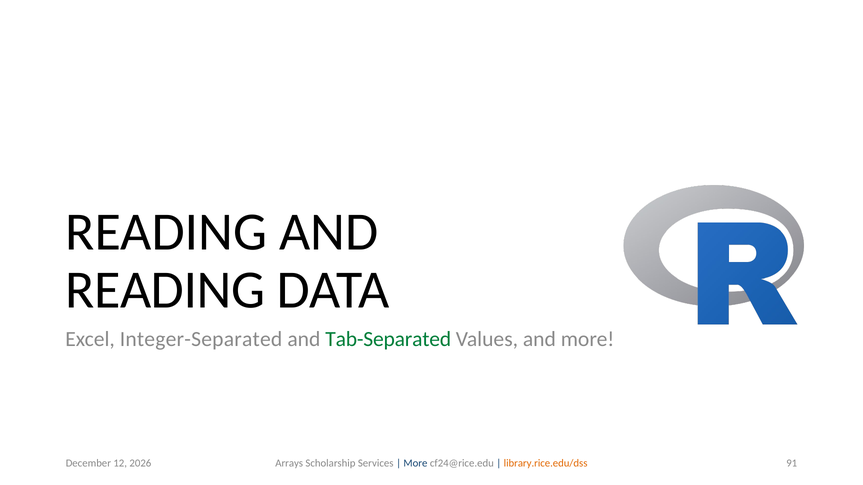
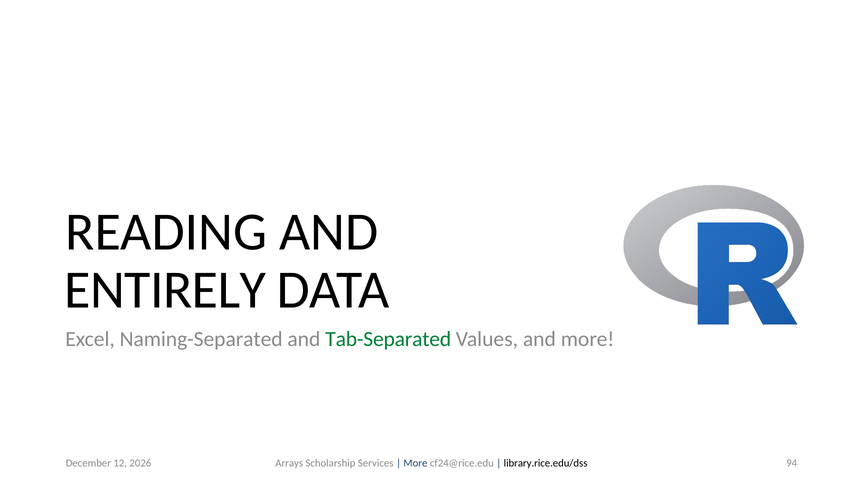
READING at (165, 290): READING -> ENTIRELY
Integer-Separated: Integer-Separated -> Naming-Separated
91: 91 -> 94
library.rice.edu/dss colour: orange -> black
